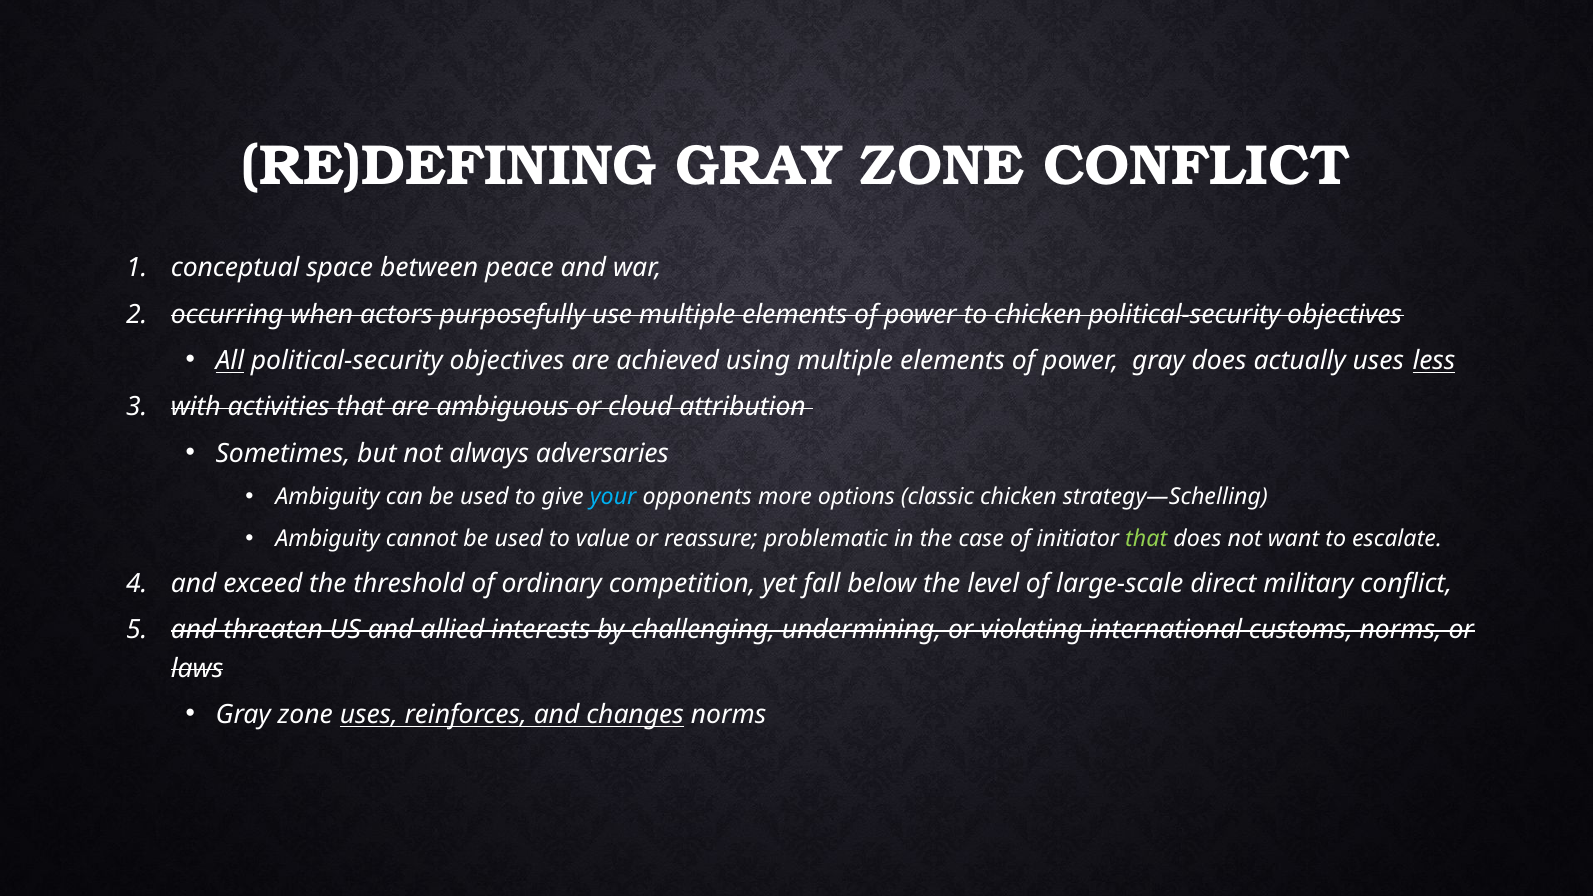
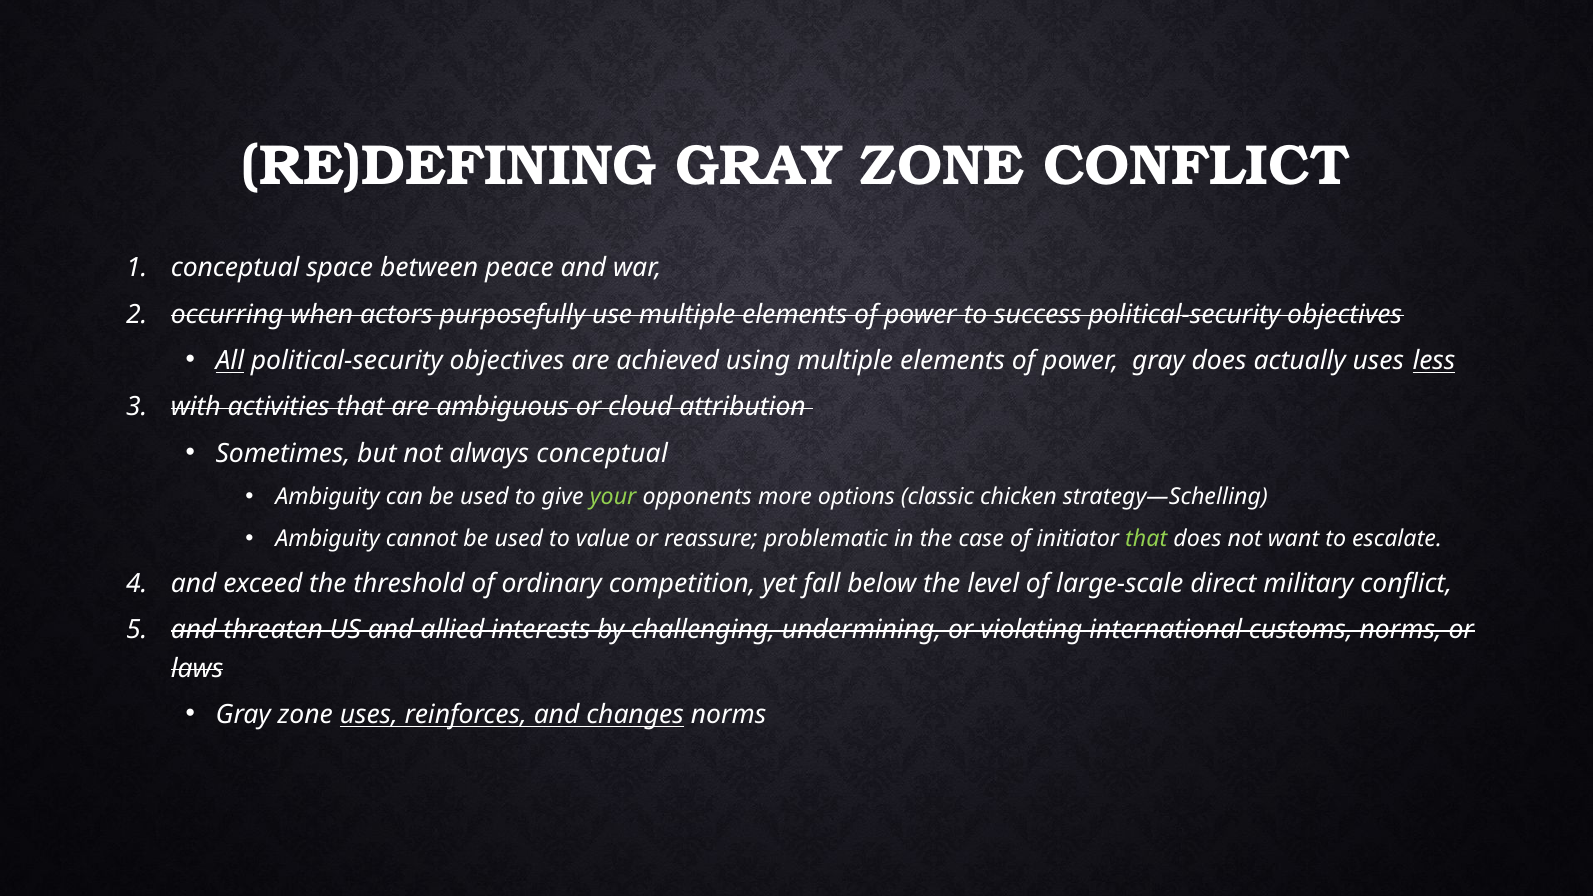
to chicken: chicken -> success
always adversaries: adversaries -> conceptual
your colour: light blue -> light green
